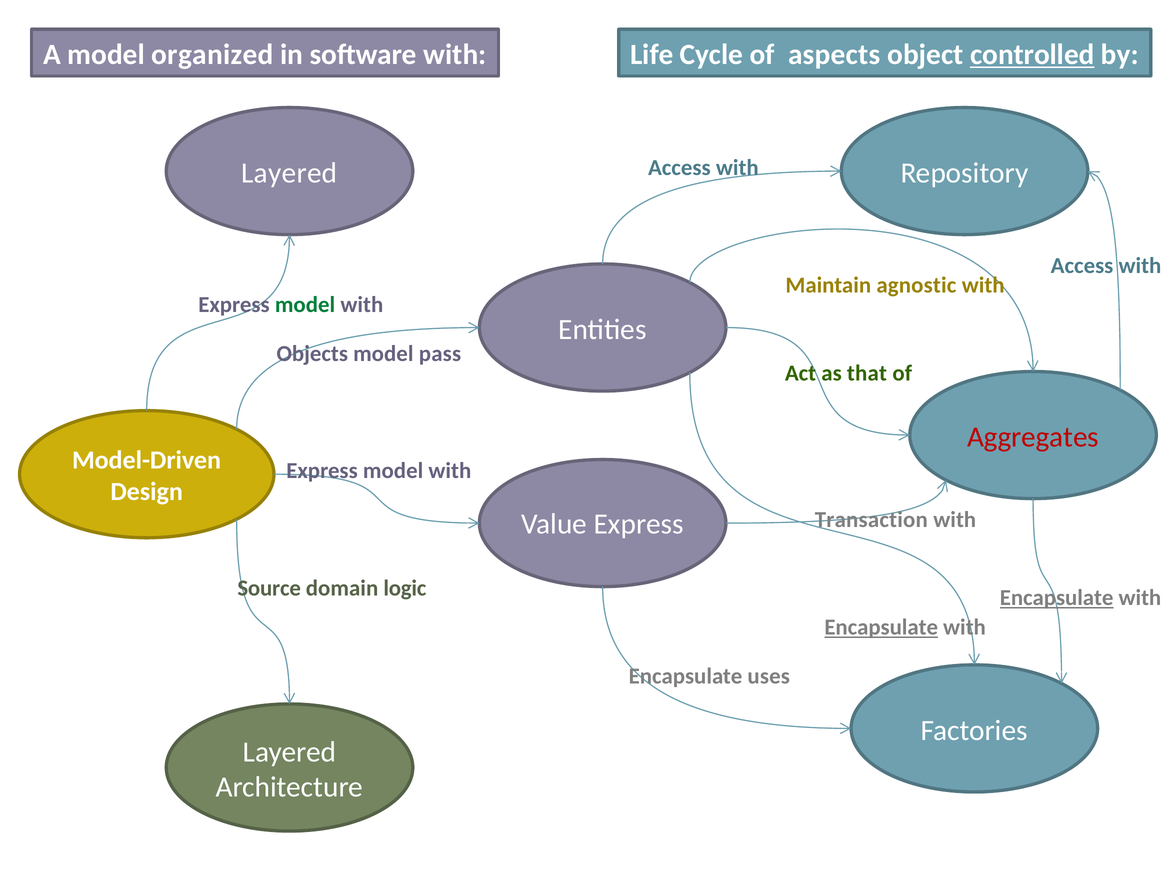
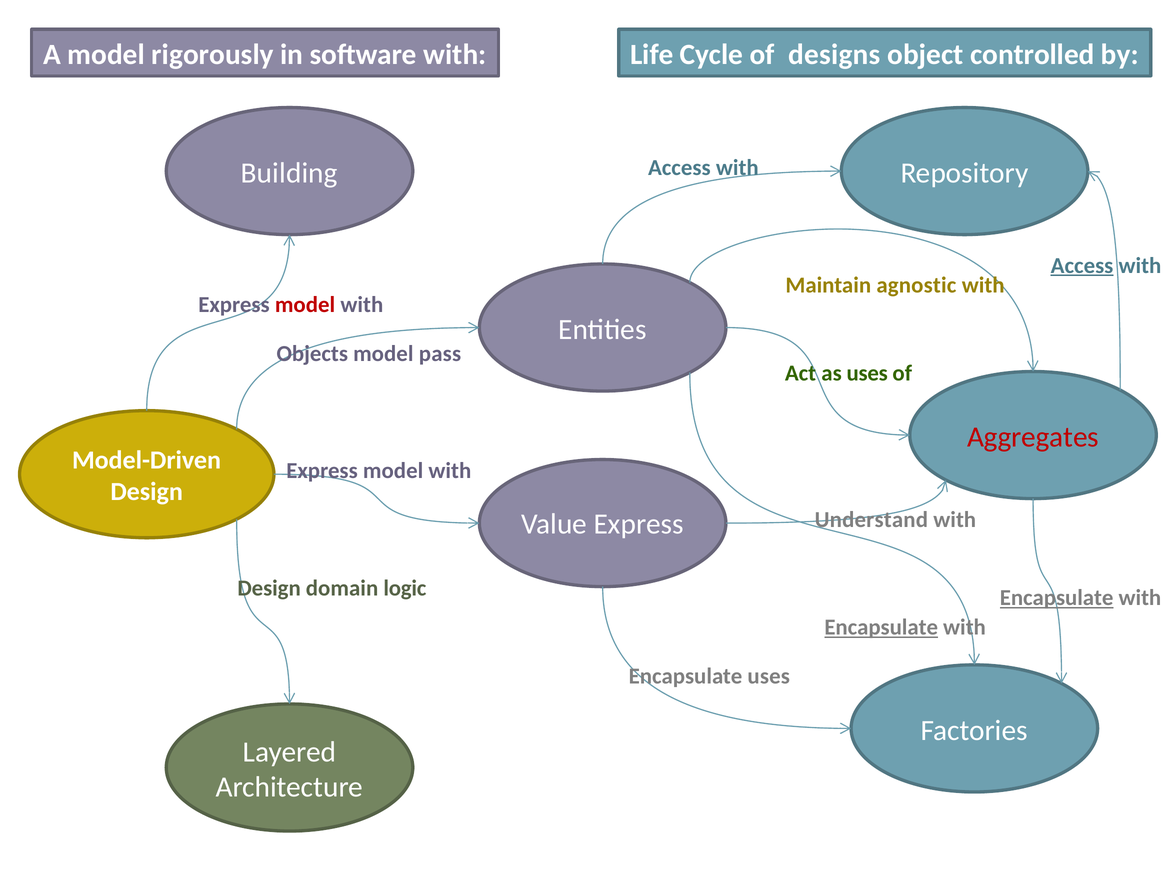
organized: organized -> rigorously
aspects: aspects -> designs
controlled underline: present -> none
Layered at (289, 173): Layered -> Building
Access at (1082, 266) underline: none -> present
model at (305, 305) colour: green -> red
as that: that -> uses
Transaction: Transaction -> Understand
Source at (269, 589): Source -> Design
